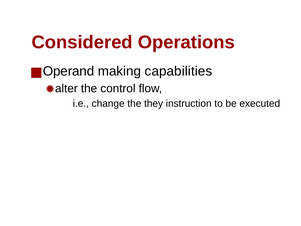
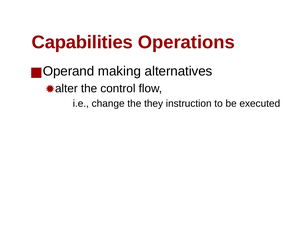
Considered: Considered -> Capabilities
capabilities: capabilities -> alternatives
